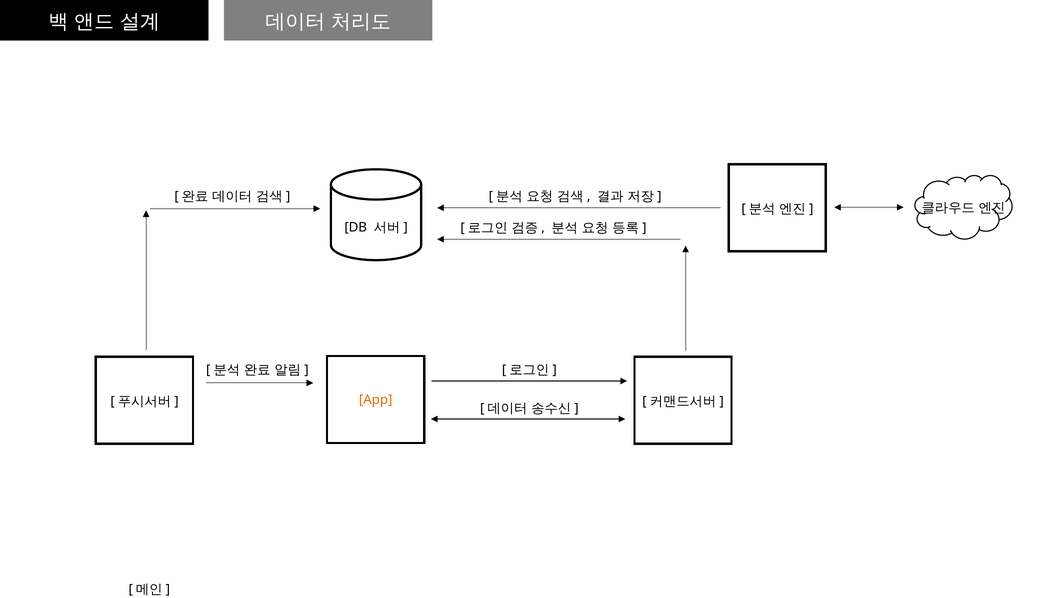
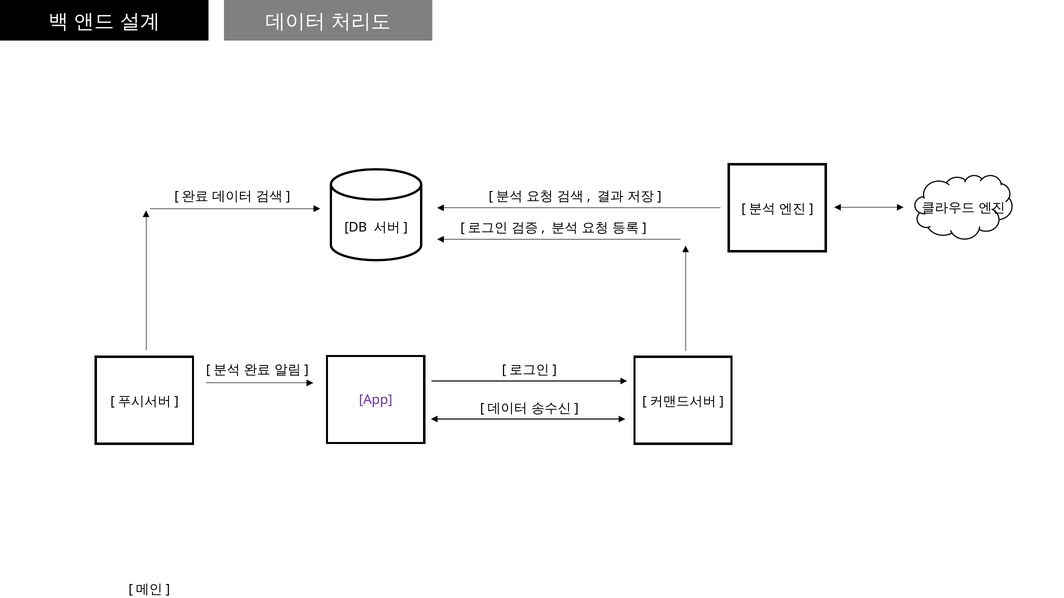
App colour: orange -> purple
